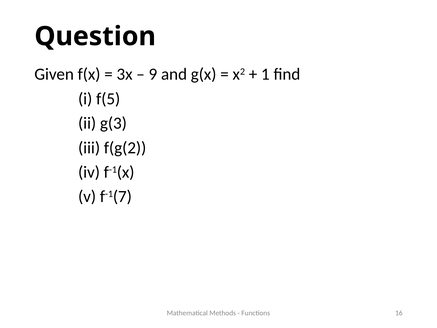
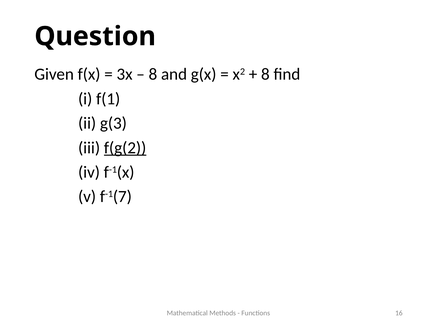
9 at (153, 74): 9 -> 8
1 at (265, 74): 1 -> 8
f(5: f(5 -> f(1
f(g(2 underline: none -> present
